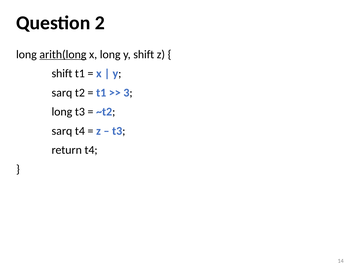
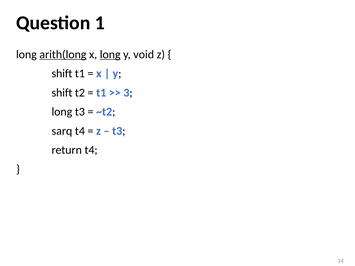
2: 2 -> 1
long at (110, 54) underline: none -> present
y shift: shift -> void
sarq at (62, 93): sarq -> shift
